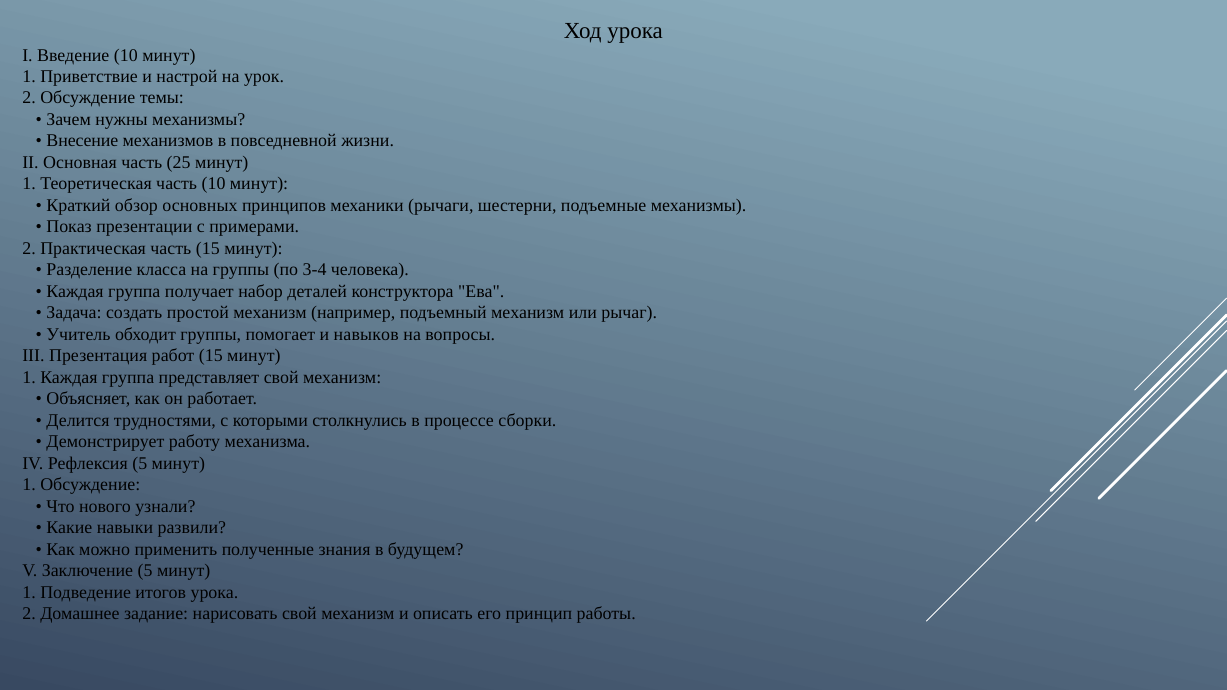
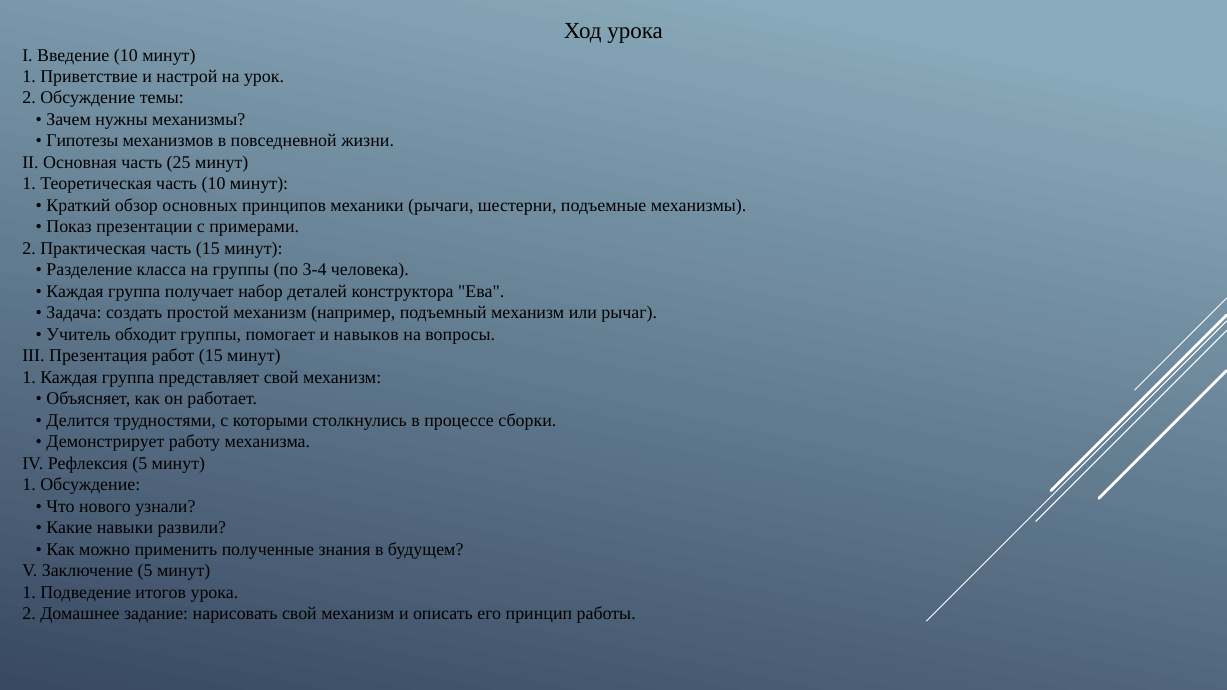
Внесение: Внесение -> Гипотезы
